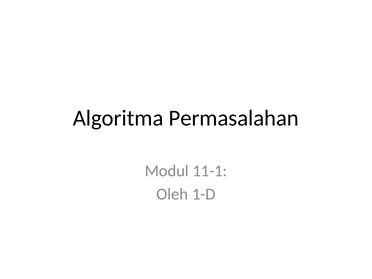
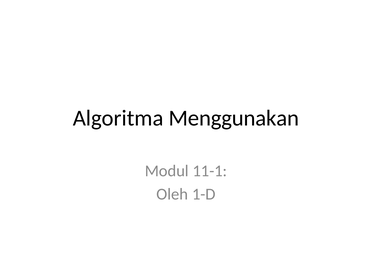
Permasalahan: Permasalahan -> Menggunakan
